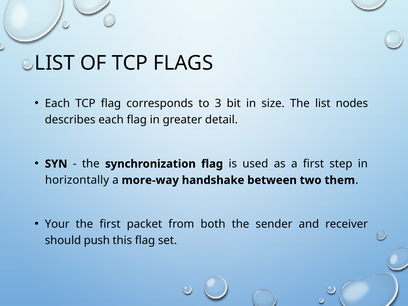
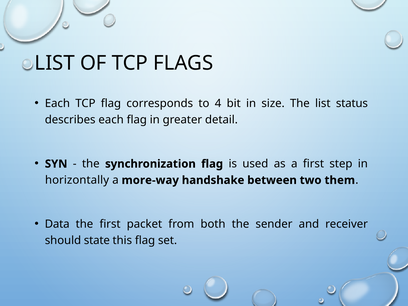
3: 3 -> 4
nodes: nodes -> status
Your: Your -> Data
push: push -> state
